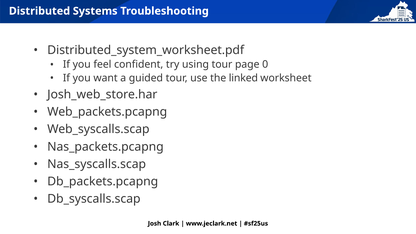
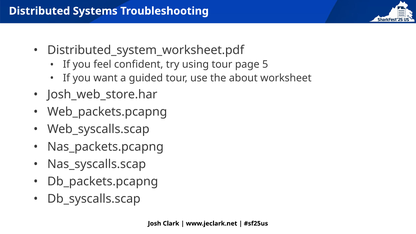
0: 0 -> 5
linked: linked -> about
